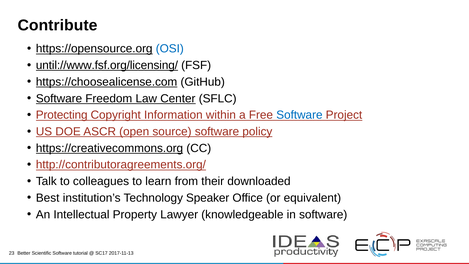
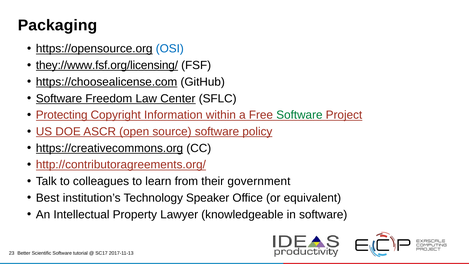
Contribute: Contribute -> Packaging
until://www.fsf.org/licensing/: until://www.fsf.org/licensing/ -> they://www.fsf.org/licensing/
Software at (299, 115) colour: blue -> green
downloaded: downloaded -> government
